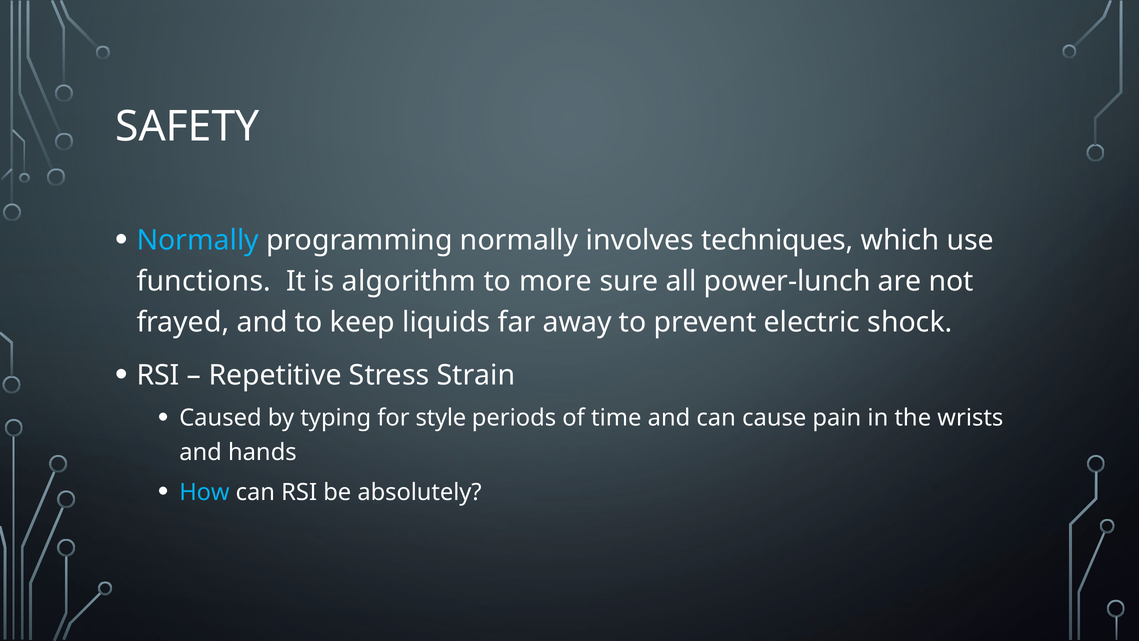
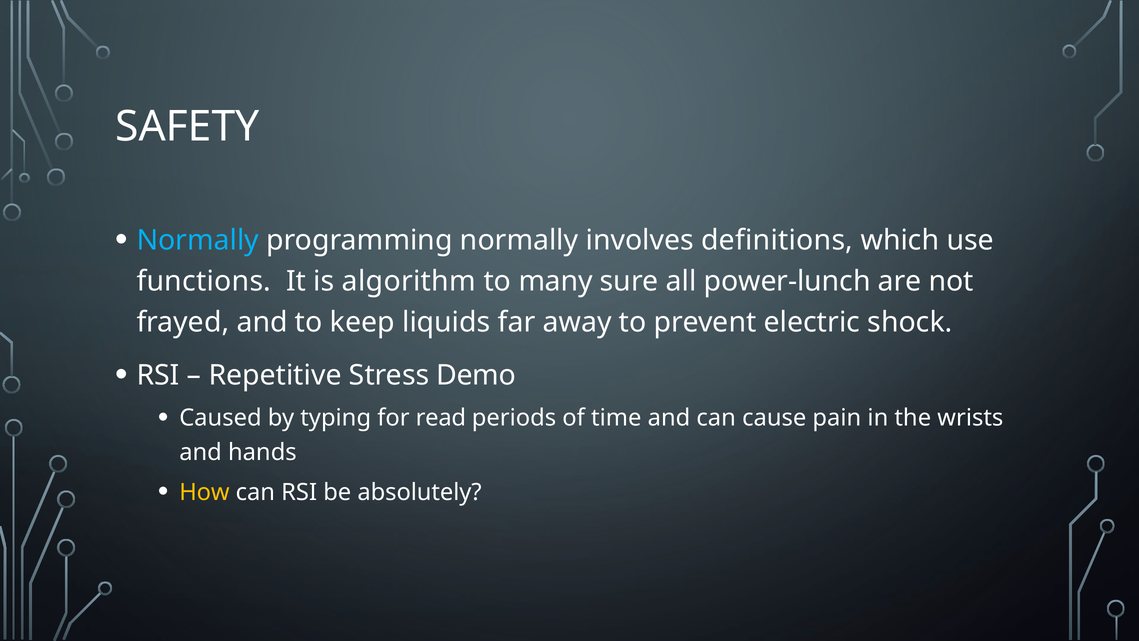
techniques: techniques -> definitions
more: more -> many
Strain: Strain -> Demo
style: style -> read
How colour: light blue -> yellow
